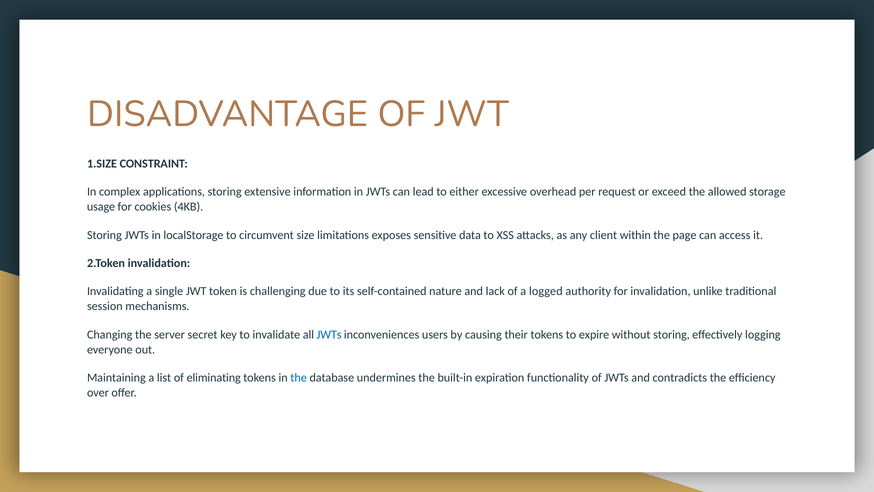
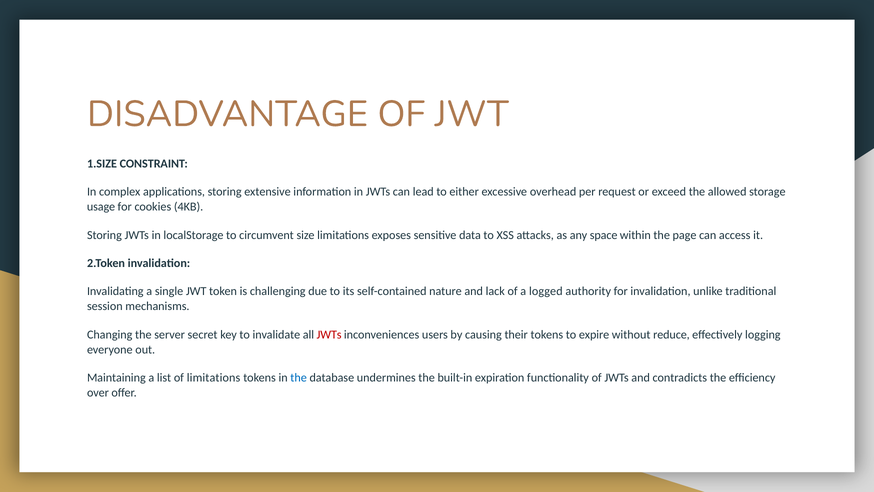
client: client -> space
JWTs at (329, 334) colour: blue -> red
without storing: storing -> reduce
of eliminating: eliminating -> limitations
